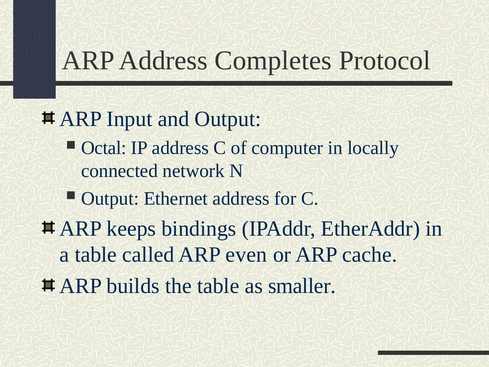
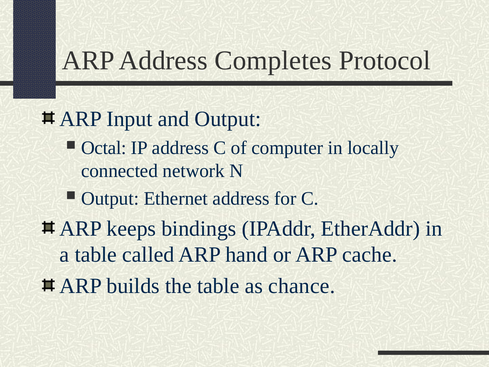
even: even -> hand
smaller: smaller -> chance
